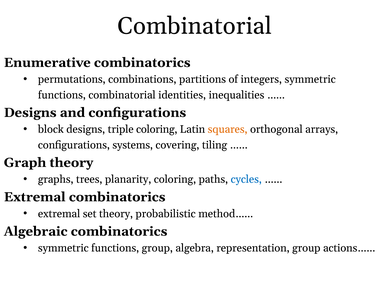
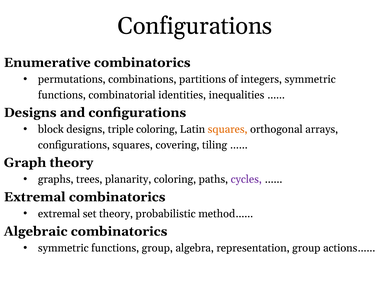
Combinatorial at (195, 26): Combinatorial -> Configurations
configurations systems: systems -> squares
cycles colour: blue -> purple
